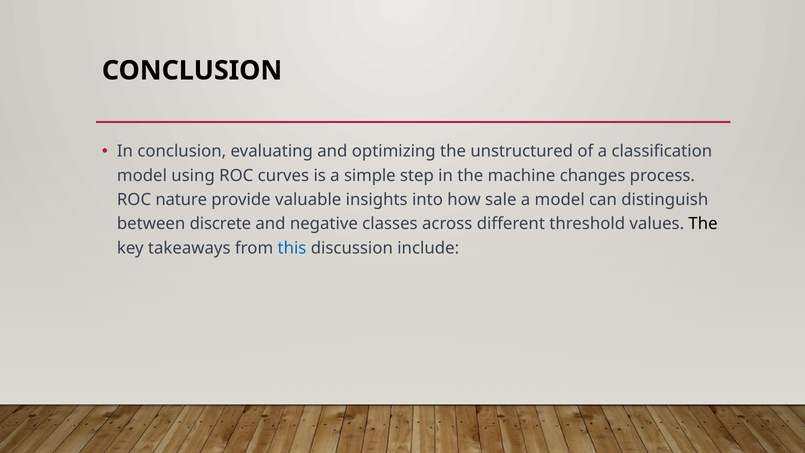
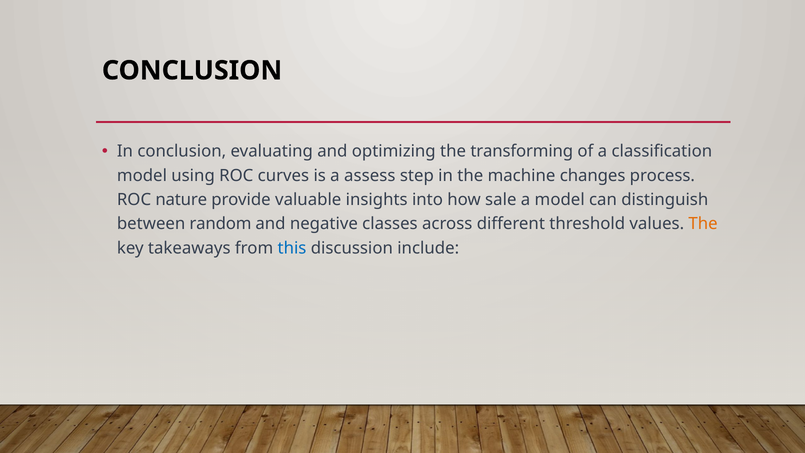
unstructured: unstructured -> transforming
simple: simple -> assess
discrete: discrete -> random
The at (703, 224) colour: black -> orange
